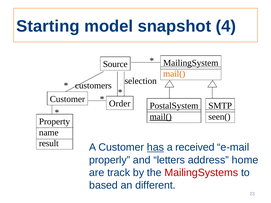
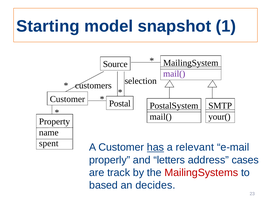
4: 4 -> 1
mail( at (174, 74) colour: orange -> purple
Order: Order -> Postal
mail( at (161, 117) underline: present -> none
seen(: seen( -> your(
result: result -> spent
received: received -> relevant
home: home -> cases
different: different -> decides
